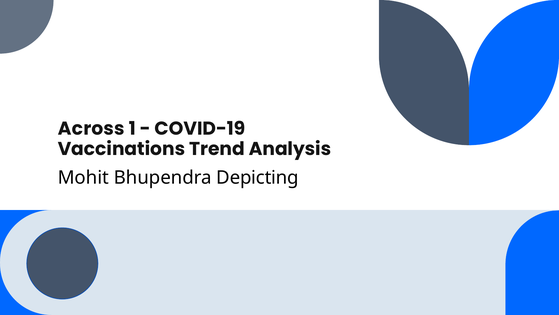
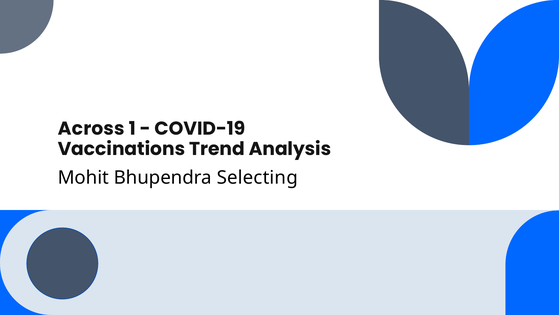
Depicting: Depicting -> Selecting
